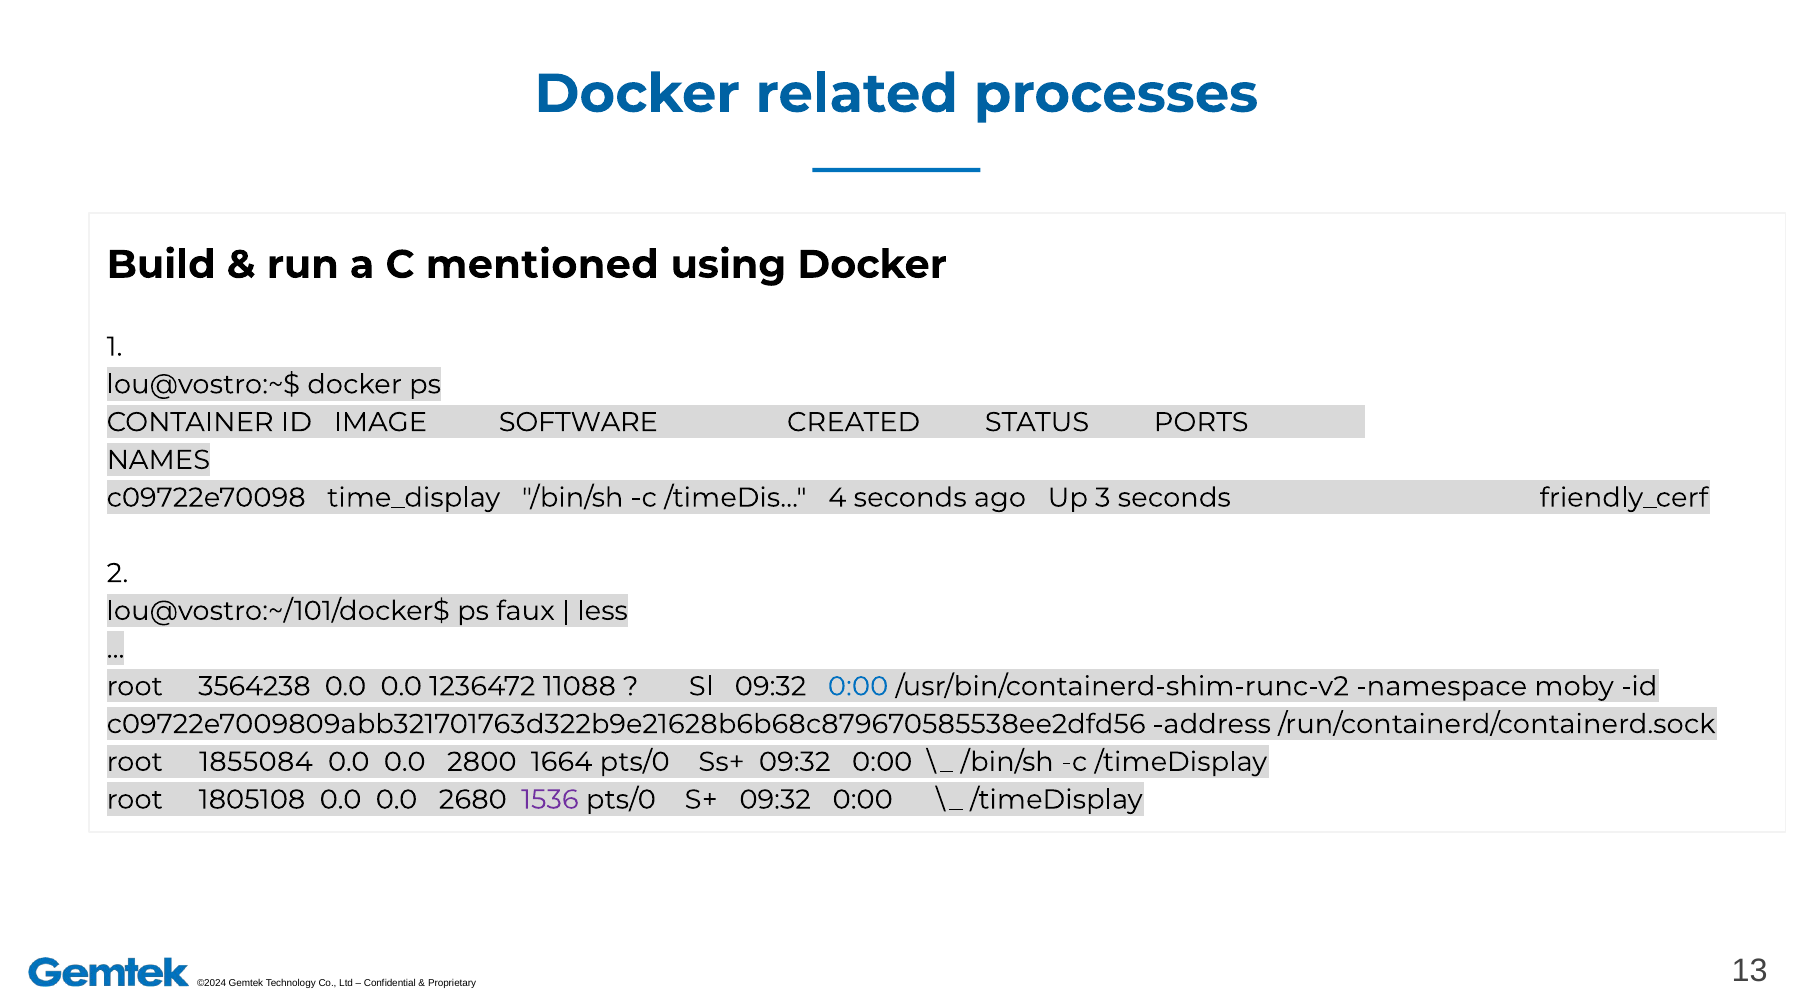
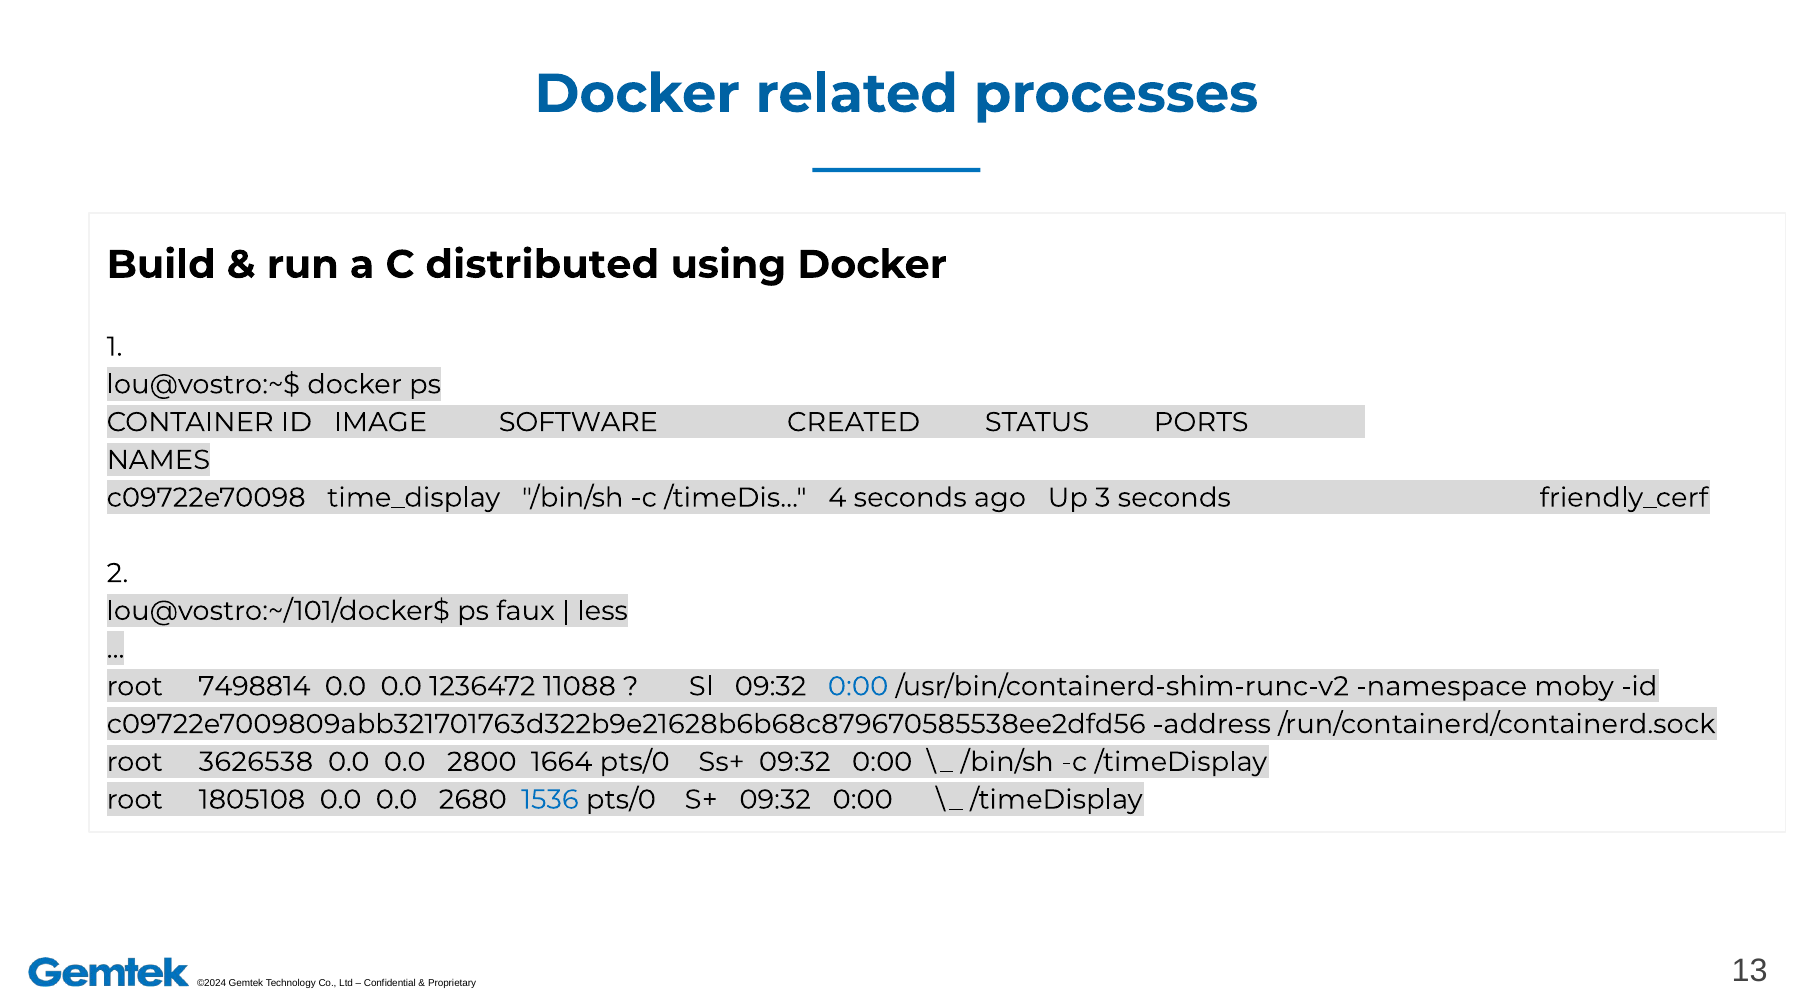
mentioned: mentioned -> distributed
3564238: 3564238 -> 7498814
1855084: 1855084 -> 3626538
1536 colour: purple -> blue
